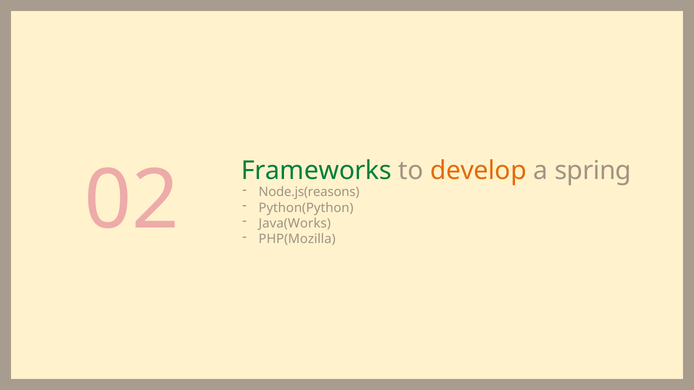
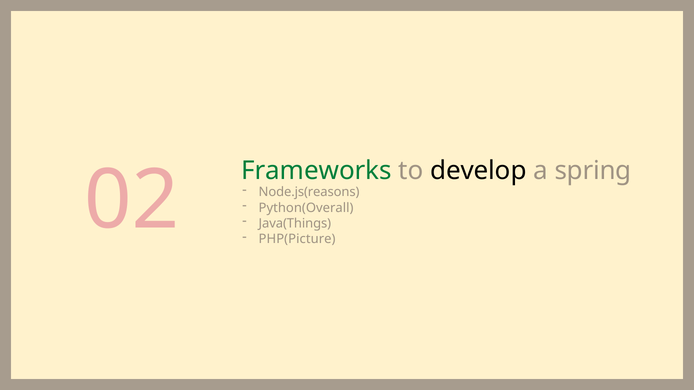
develop colour: orange -> black
Python(Python: Python(Python -> Python(Overall
Java(Works: Java(Works -> Java(Things
PHP(Mozilla: PHP(Mozilla -> PHP(Picture
